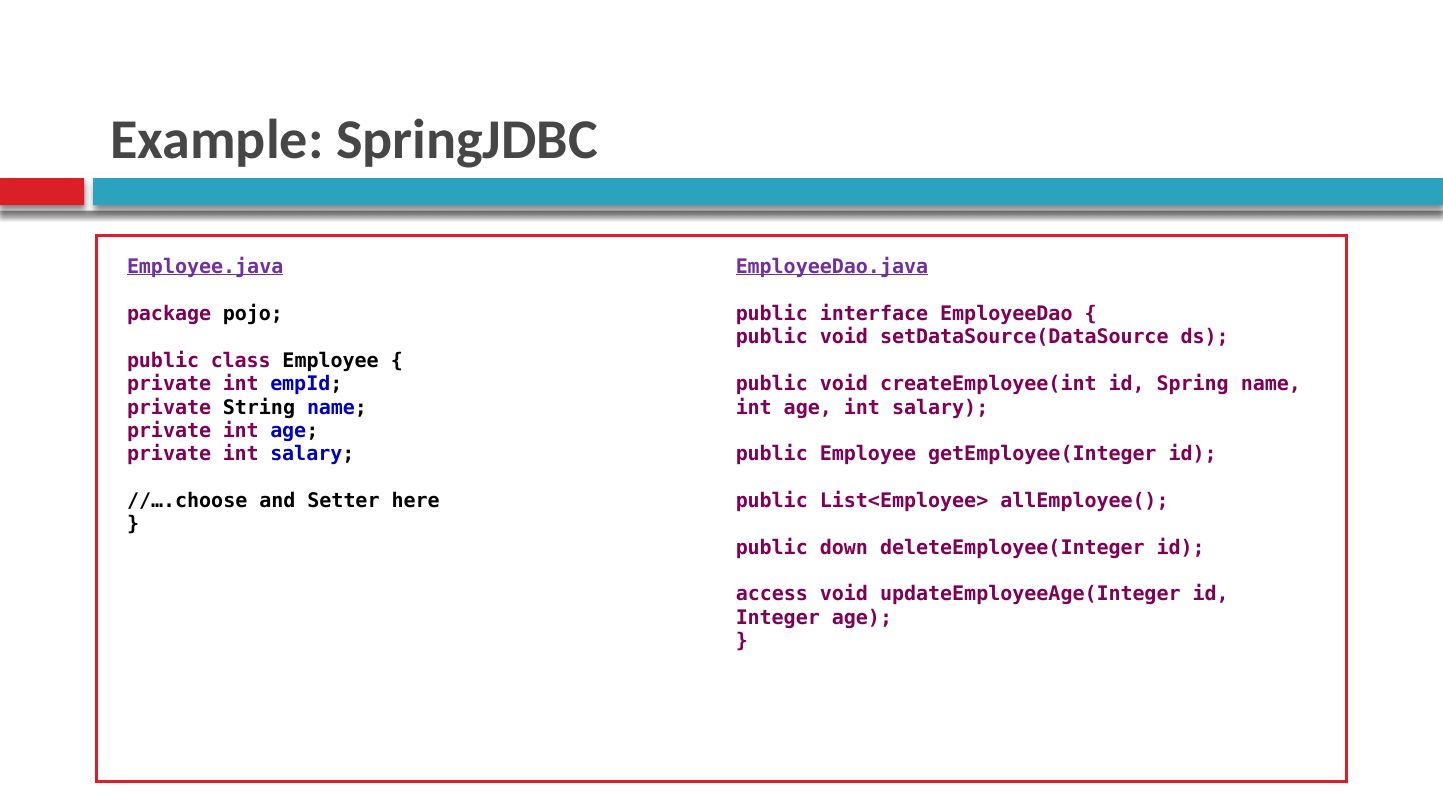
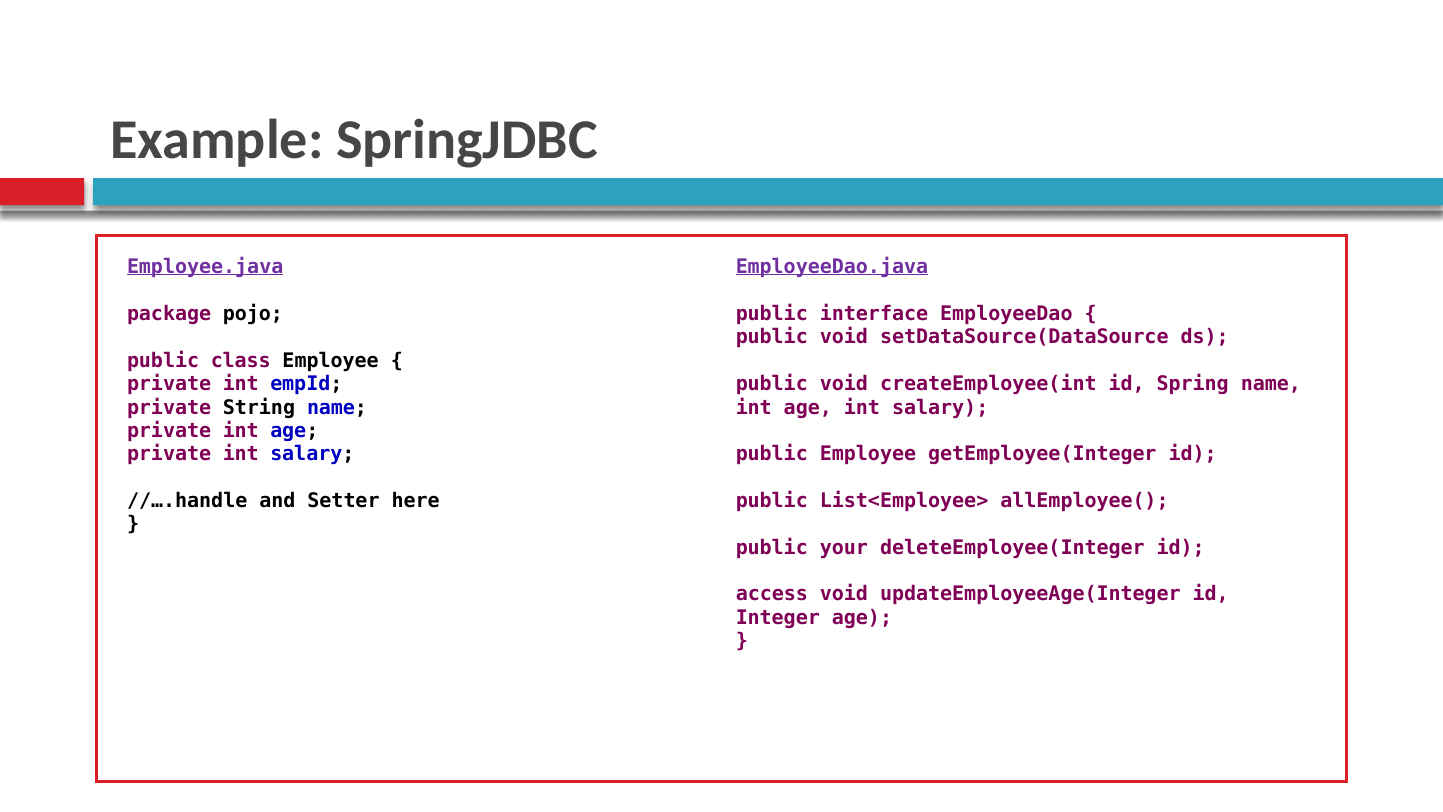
//….choose: //….choose -> //….handle
down: down -> your
